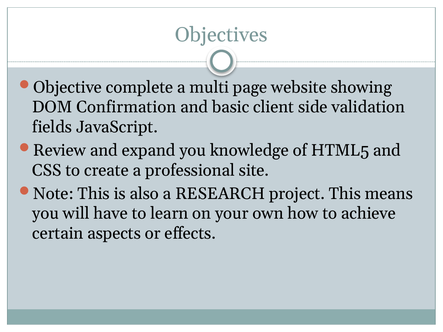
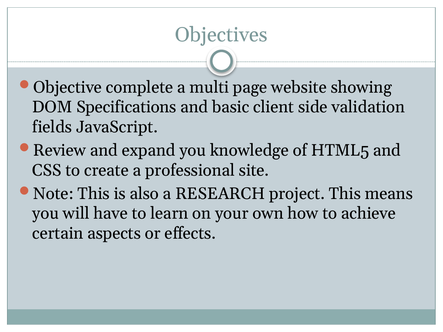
Confirmation: Confirmation -> Specifications
